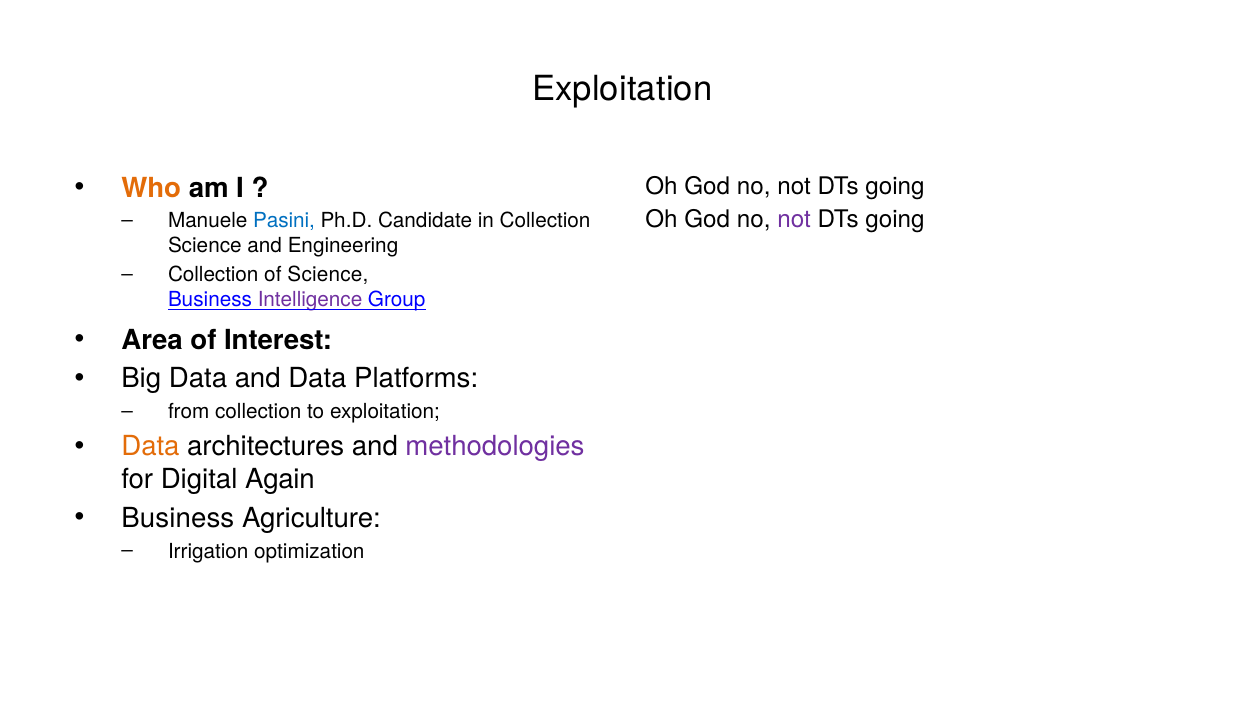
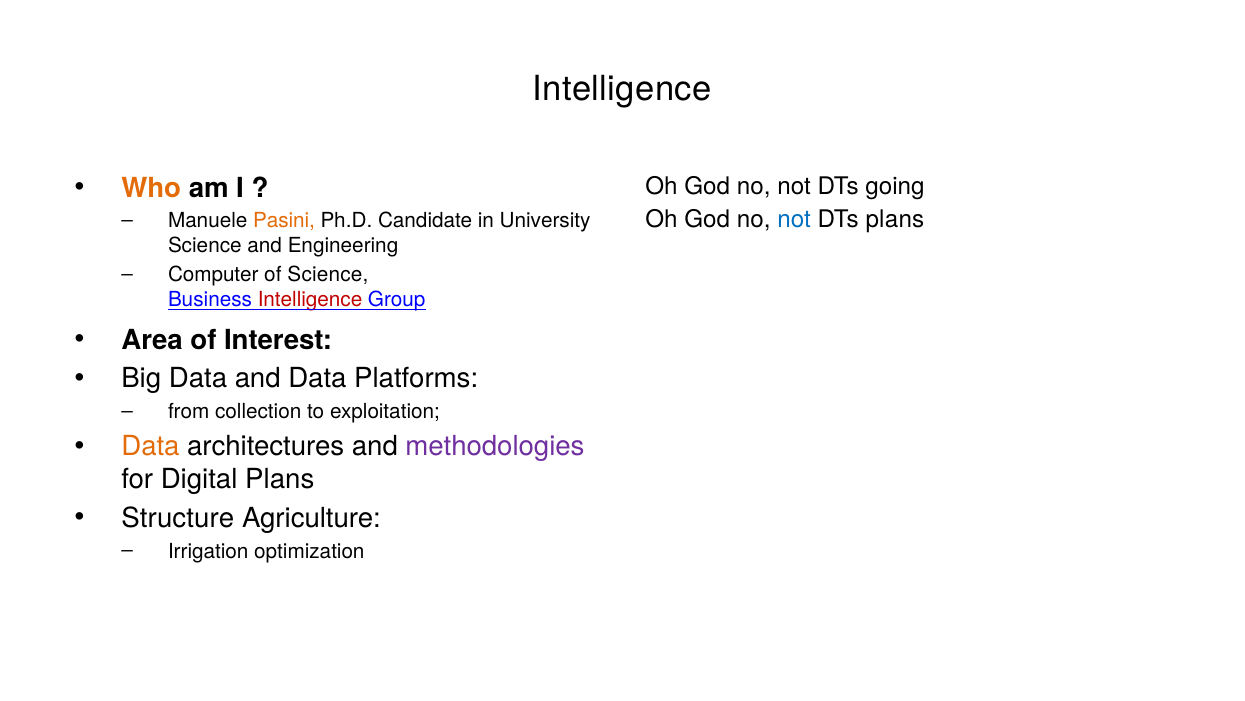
Exploitation at (622, 89): Exploitation -> Intelligence
Pasini colour: blue -> orange
in Collection: Collection -> University
not at (794, 220) colour: purple -> blue
going at (895, 220): going -> plans
Collection at (213, 275): Collection -> Computer
Intelligence at (310, 300) colour: purple -> red
Digital Again: Again -> Plans
Business at (178, 518): Business -> Structure
